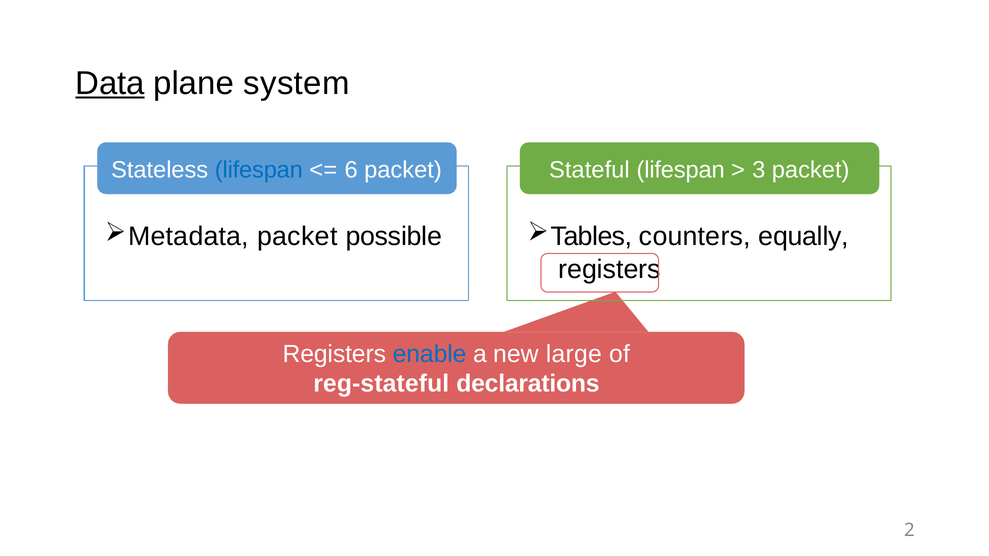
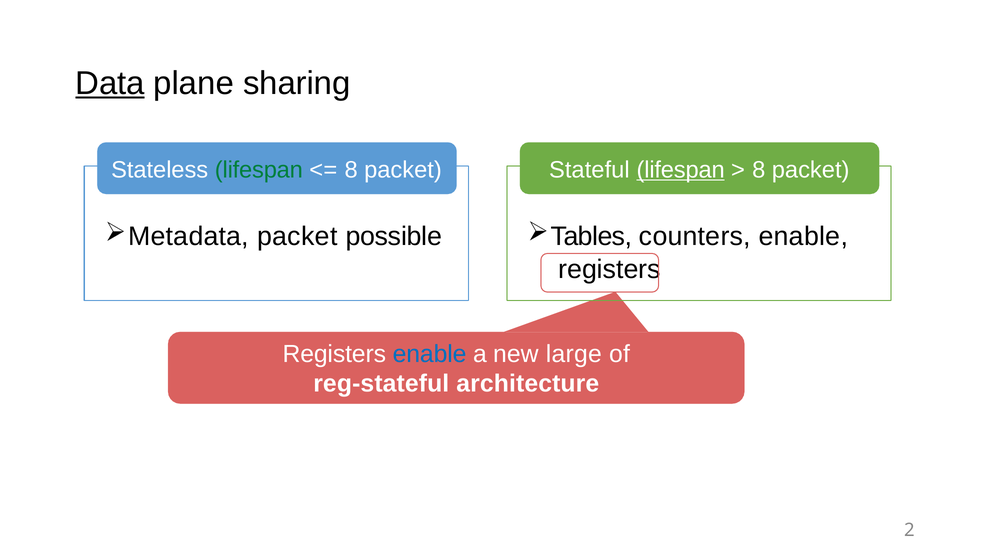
system: system -> sharing
lifespan at (259, 170) colour: blue -> green
6 at (351, 170): 6 -> 8
lifespan at (681, 170) underline: none -> present
3 at (759, 170): 3 -> 8
counters equally: equally -> enable
declarations: declarations -> architecture
